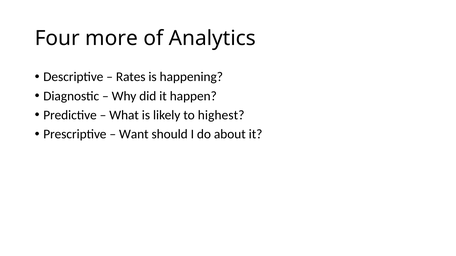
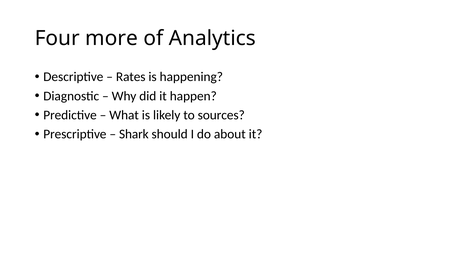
highest: highest -> sources
Want: Want -> Shark
